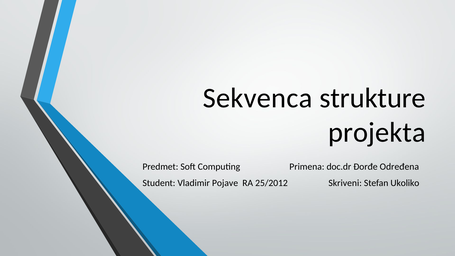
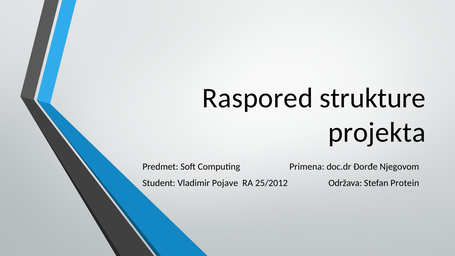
Sekvenca: Sekvenca -> Raspored
Određena: Određena -> Njegovom
Skriveni: Skriveni -> Održava
Ukoliko: Ukoliko -> Protein
